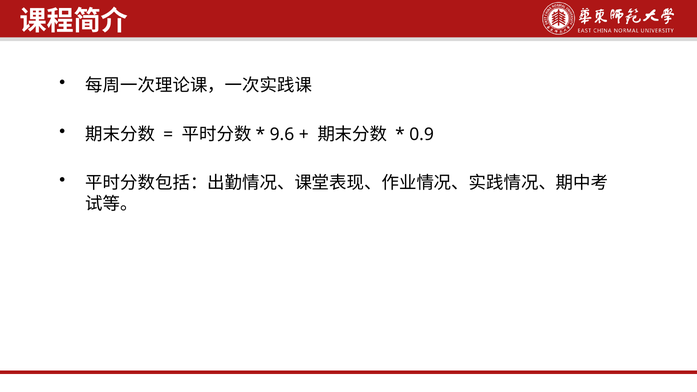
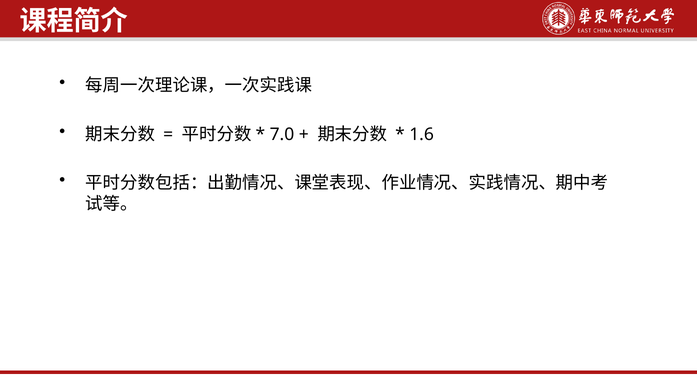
9.6: 9.6 -> 7.0
0.9: 0.9 -> 1.6
